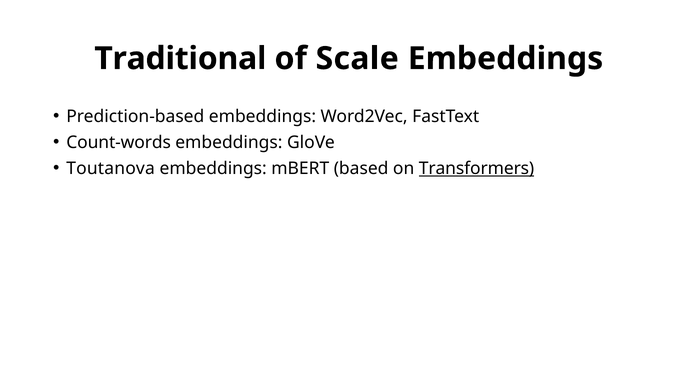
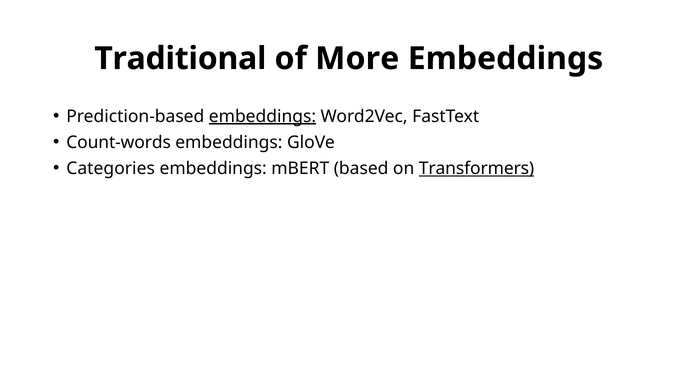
Scale: Scale -> More
embeddings at (262, 116) underline: none -> present
Toutanova: Toutanova -> Categories
